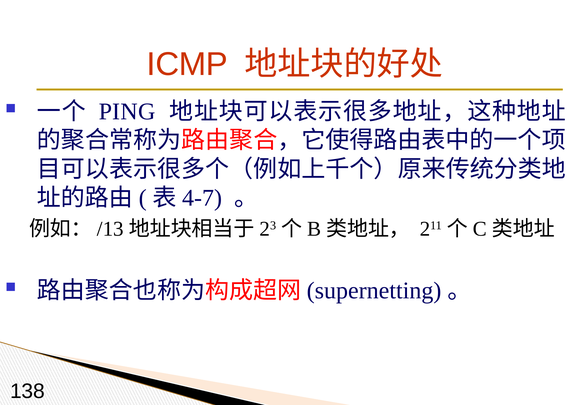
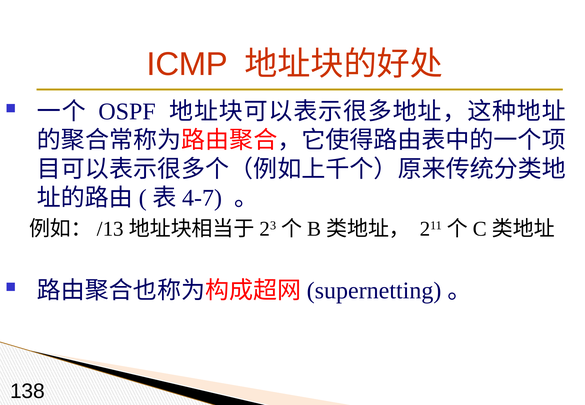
PING: PING -> OSPF
